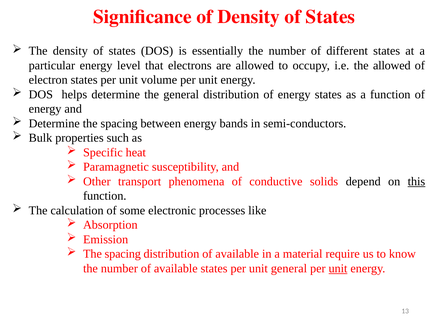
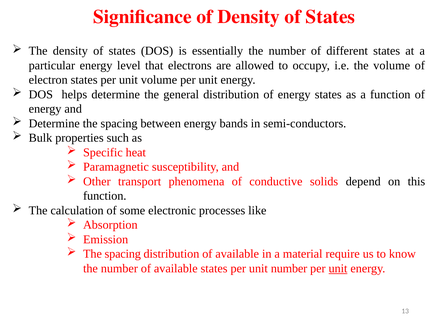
the allowed: allowed -> volume
this underline: present -> none
unit general: general -> number
